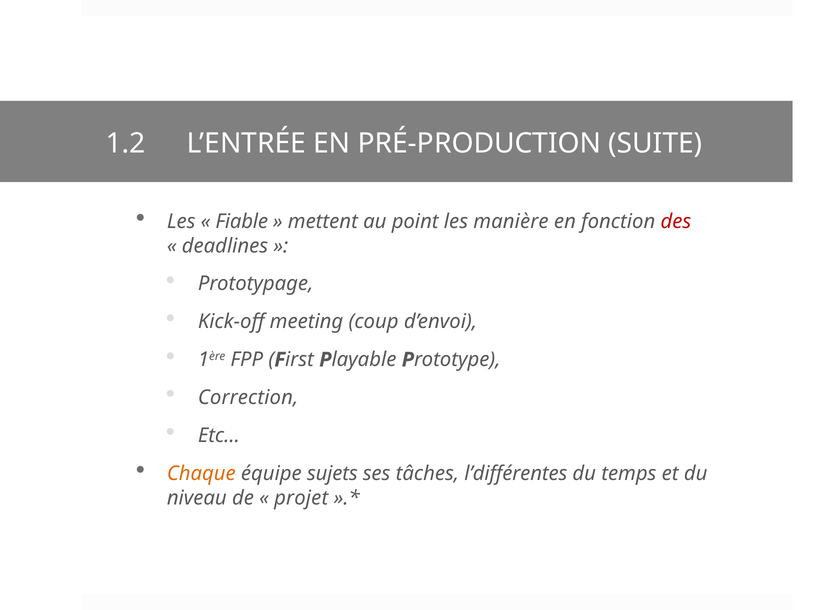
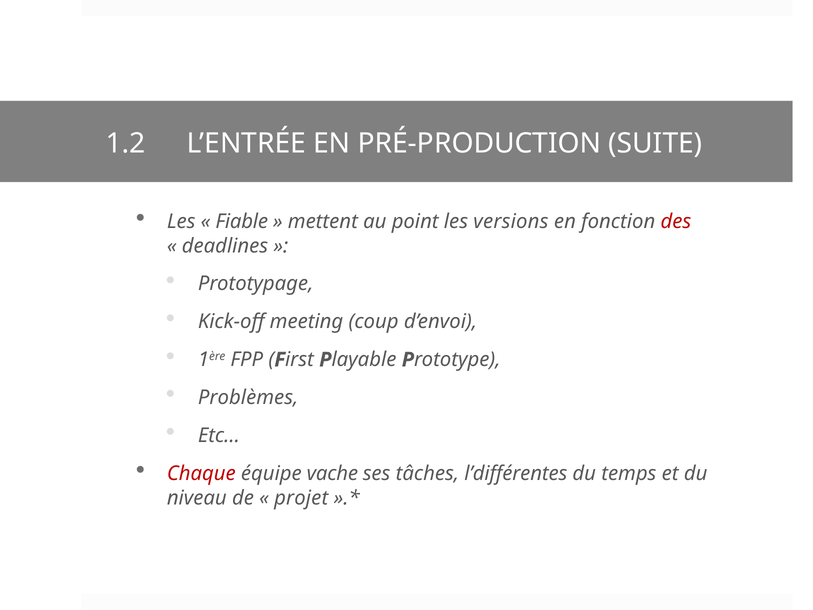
manière: manière -> versions
Correction: Correction -> Problèmes
Chaque colour: orange -> red
sujets: sujets -> vache
